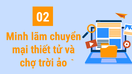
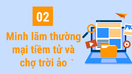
chuyển: chuyển -> thường
thiết: thiết -> tiềm
